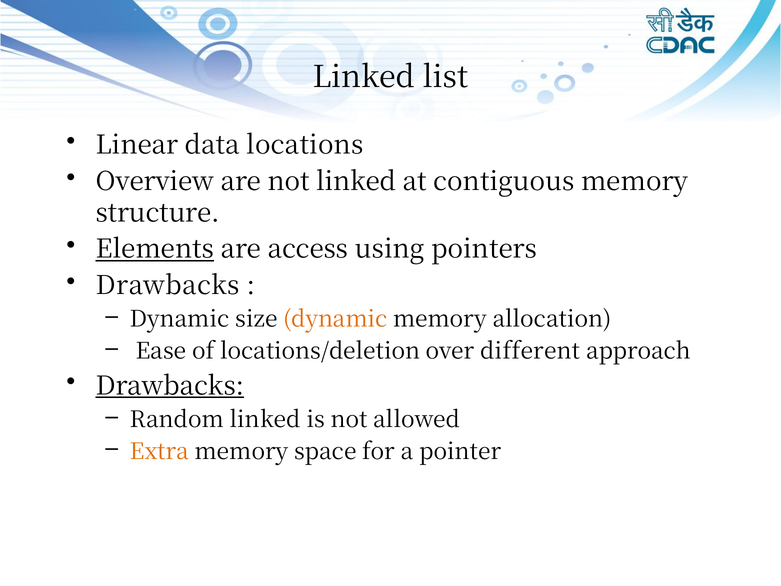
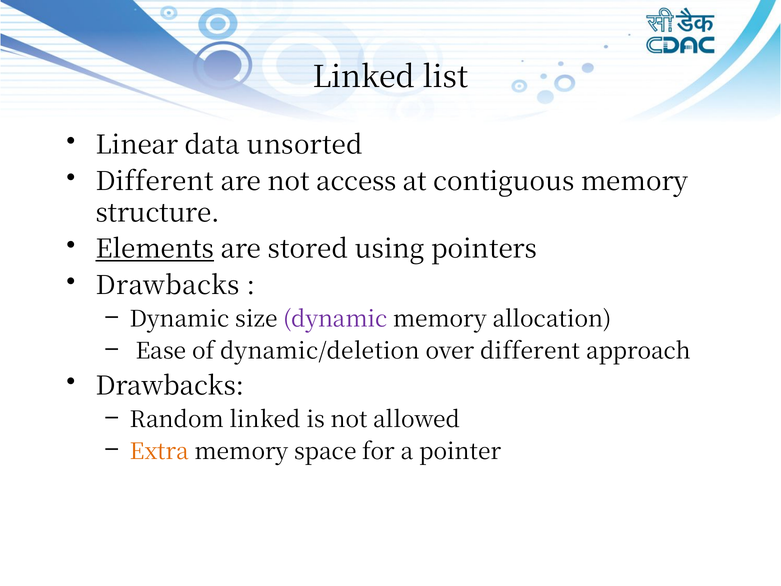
locations: locations -> unsorted
Overview at (155, 182): Overview -> Different
not linked: linked -> access
access: access -> stored
dynamic at (335, 319) colour: orange -> purple
locations/deletion: locations/deletion -> dynamic/deletion
Drawbacks at (170, 386) underline: present -> none
